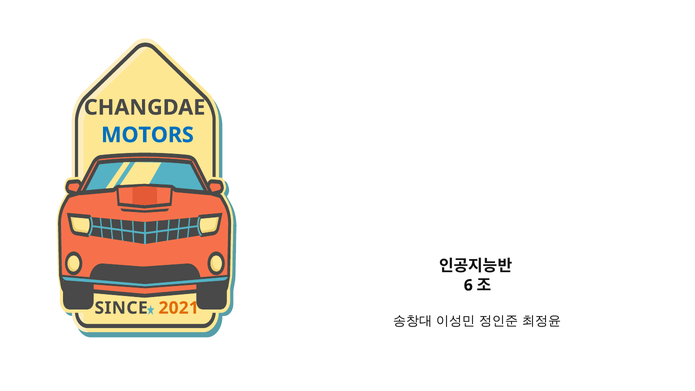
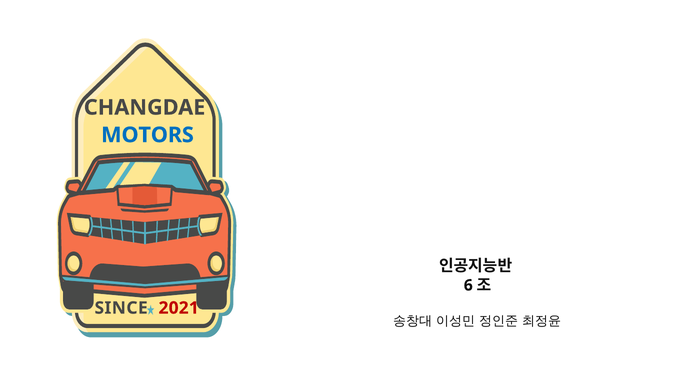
2021 colour: orange -> red
